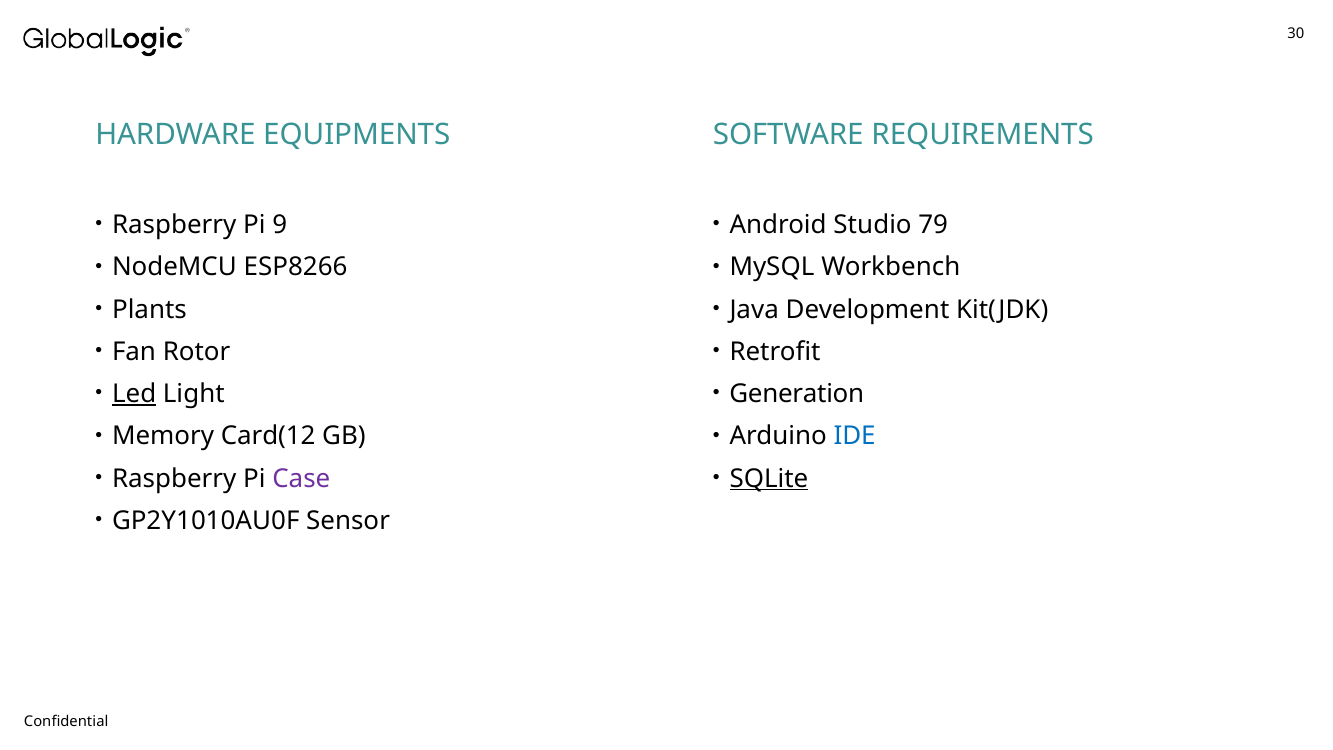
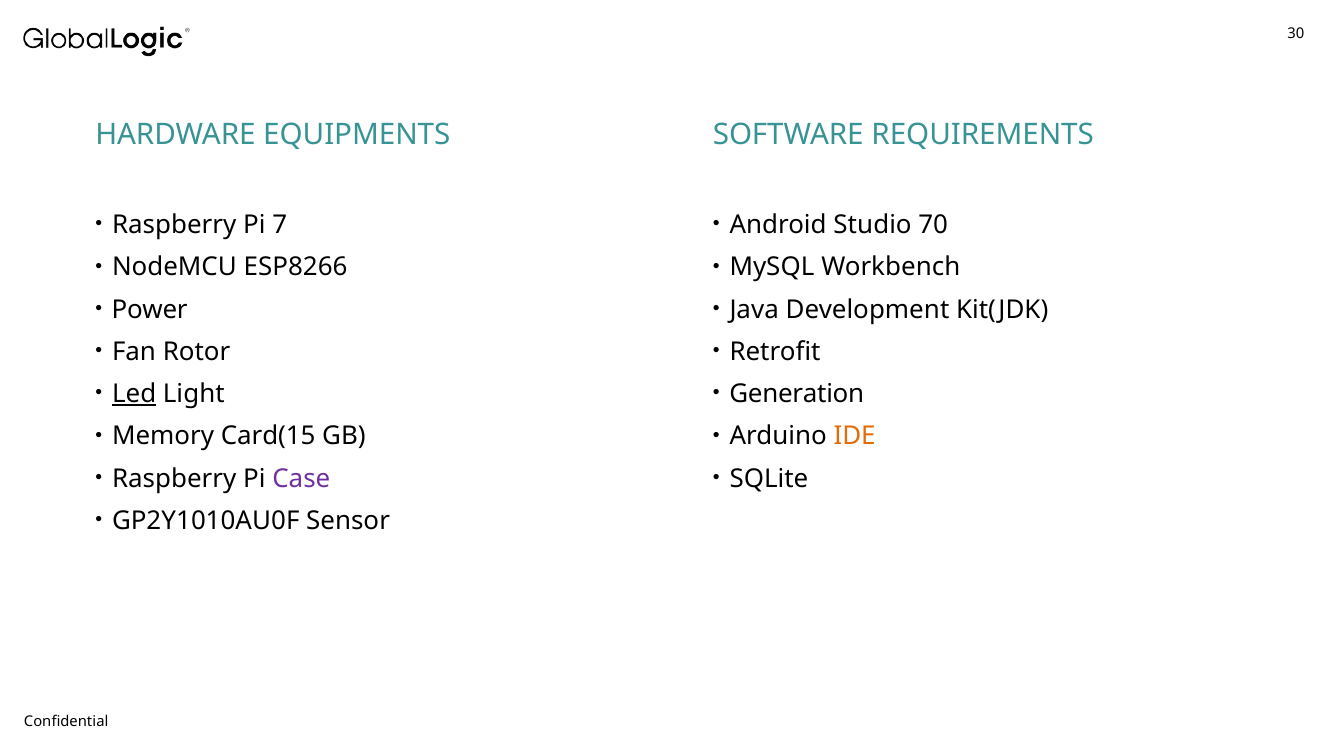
9: 9 -> 7
79: 79 -> 70
Plants: Plants -> Power
Card(12: Card(12 -> Card(15
IDE colour: blue -> orange
SQLite underline: present -> none
